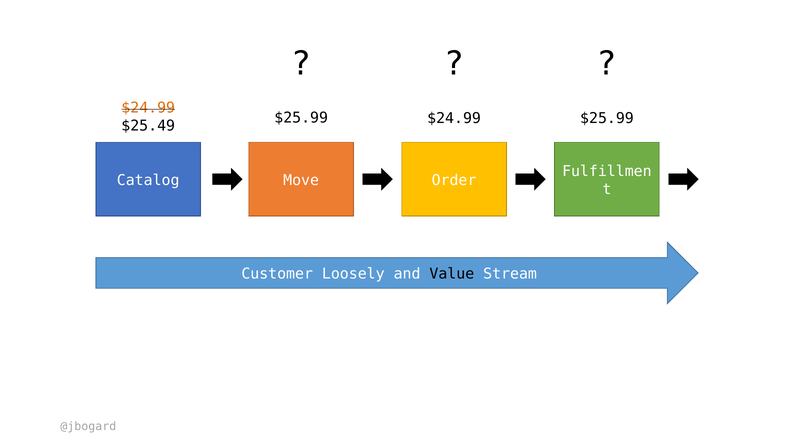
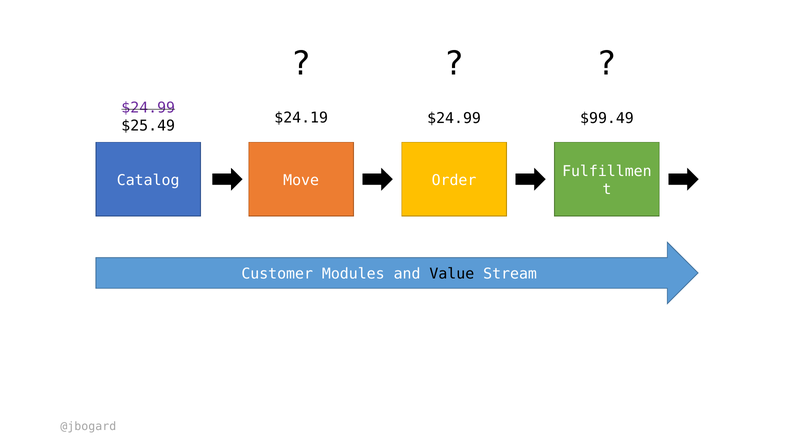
$24.99 at (148, 108) colour: orange -> purple
$25.99 at (301, 118): $25.99 -> $24.19
$24.99 $25.99: $25.99 -> $99.49
Loosely: Loosely -> Modules
